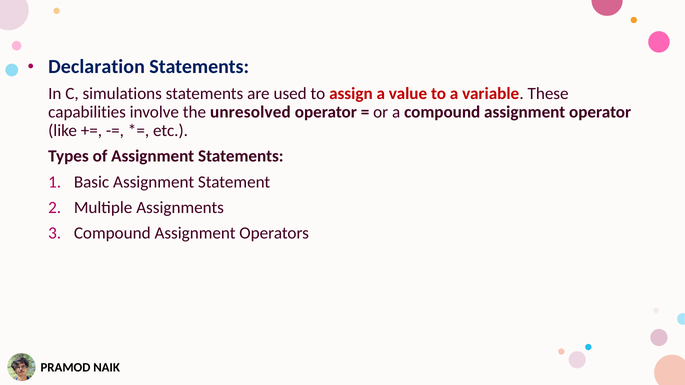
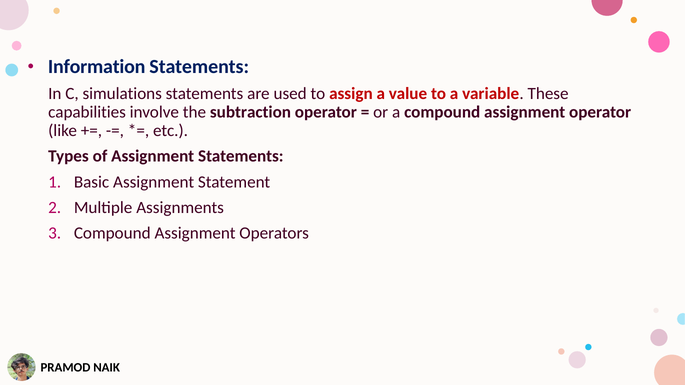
Declaration: Declaration -> Information
unresolved: unresolved -> subtraction
